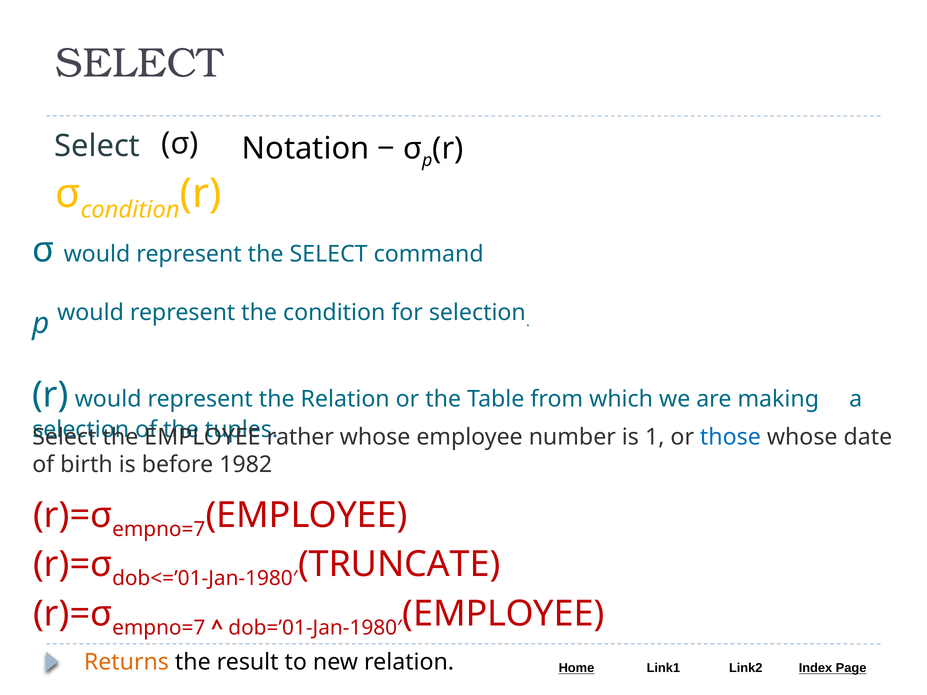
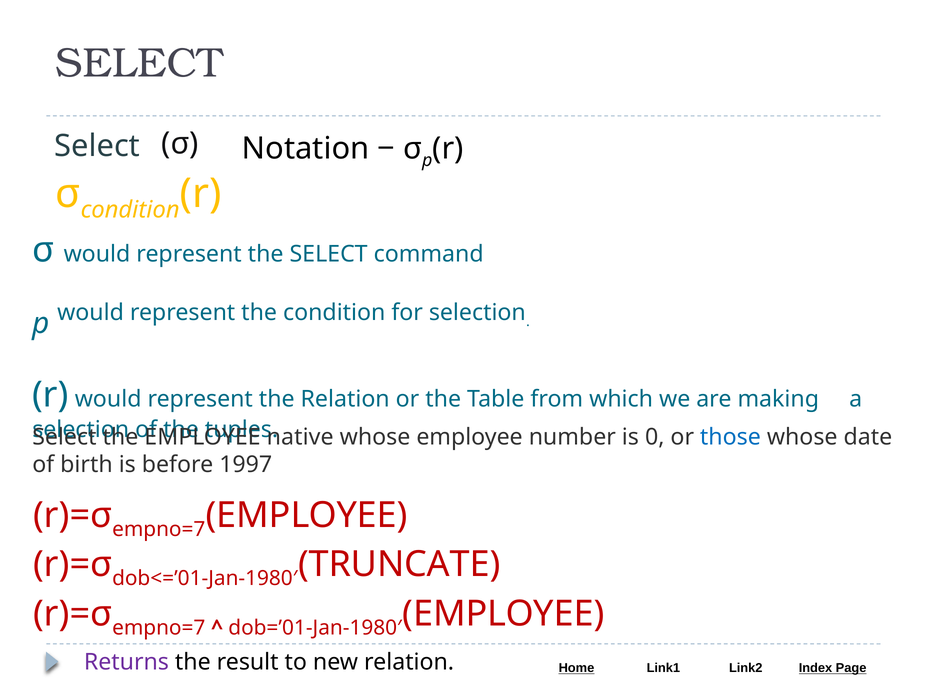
rather: rather -> native
1: 1 -> 0
1982: 1982 -> 1997
Returns colour: orange -> purple
